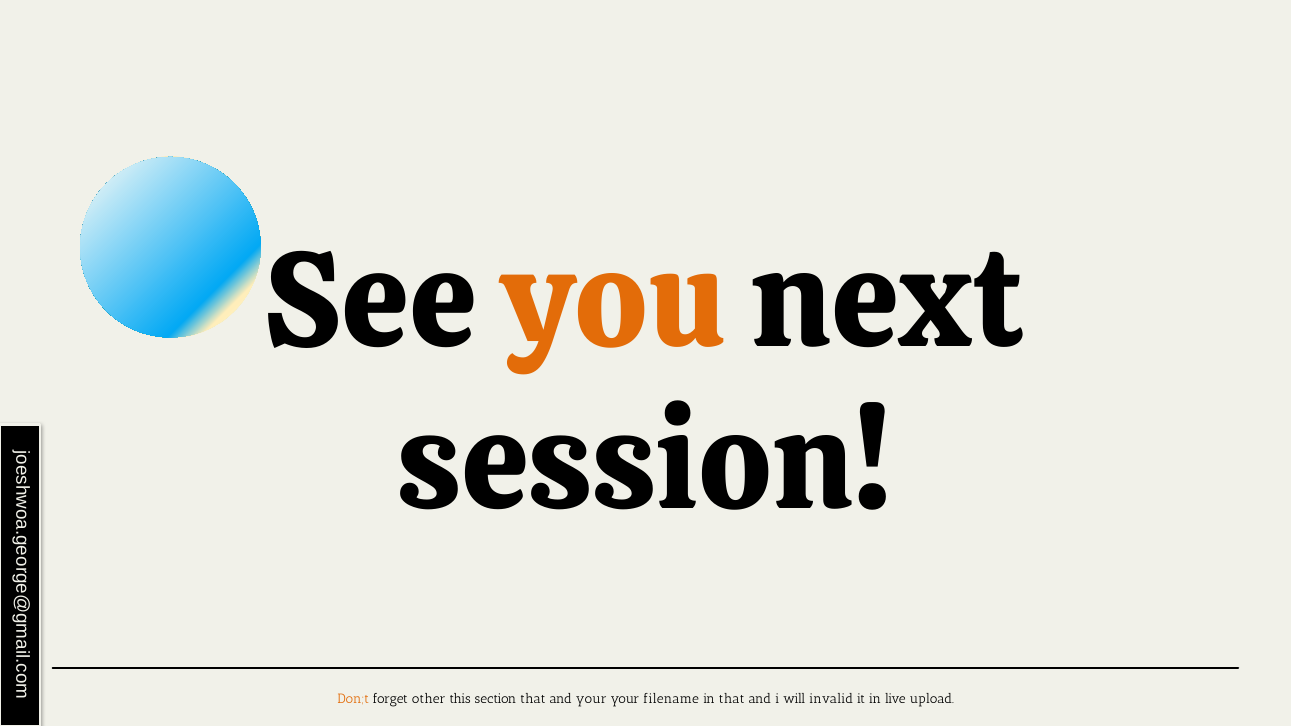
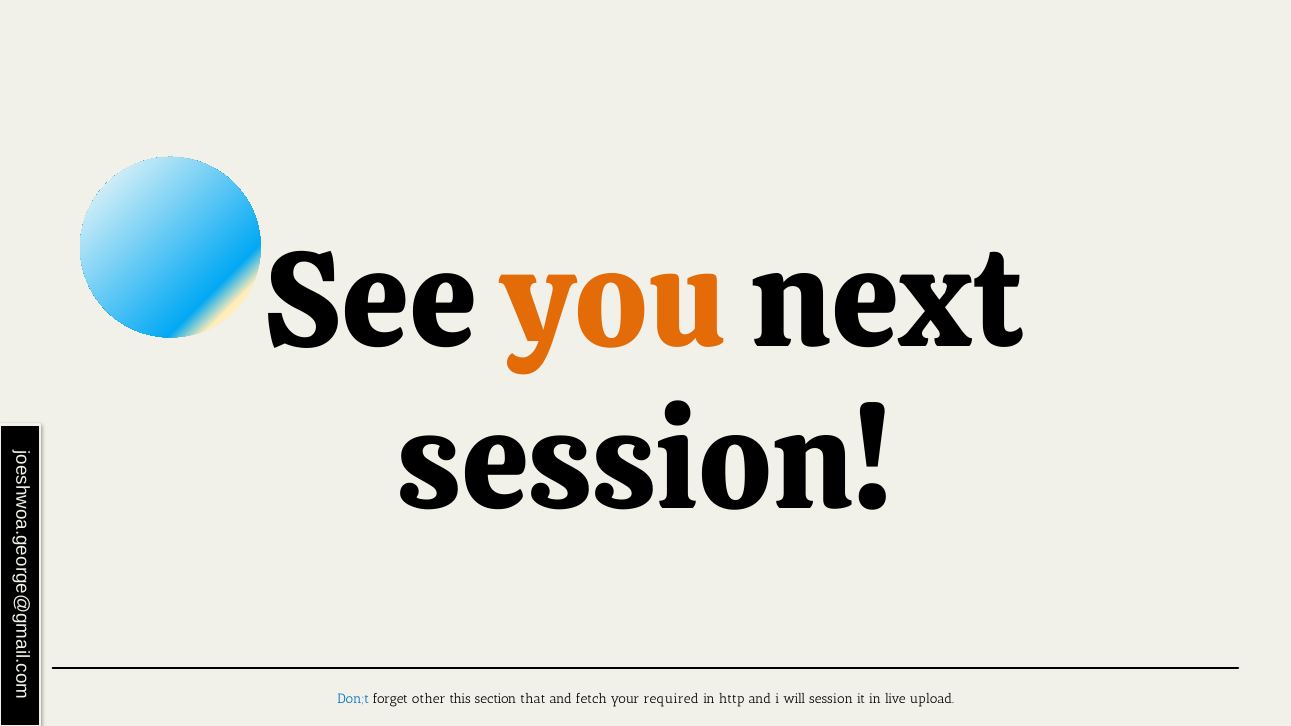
Don;t colour: orange -> blue
and your: your -> fetch
filename: filename -> required
in that: that -> http
will invalid: invalid -> session
